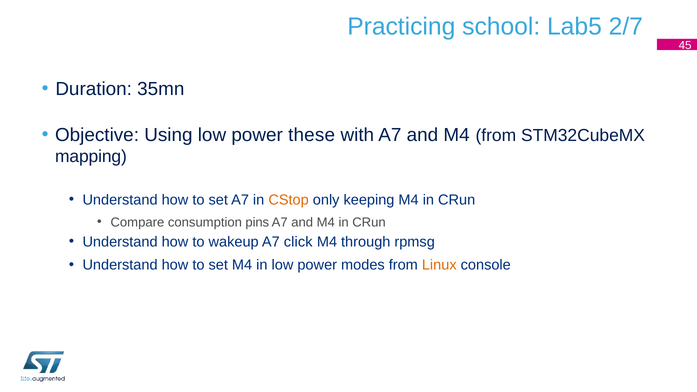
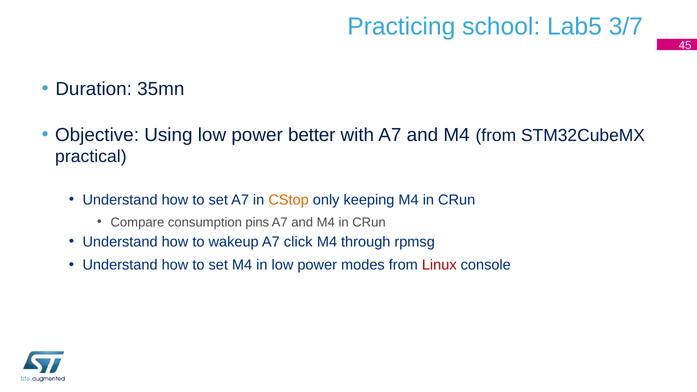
2/7: 2/7 -> 3/7
these: these -> better
mapping: mapping -> practical
Linux colour: orange -> red
